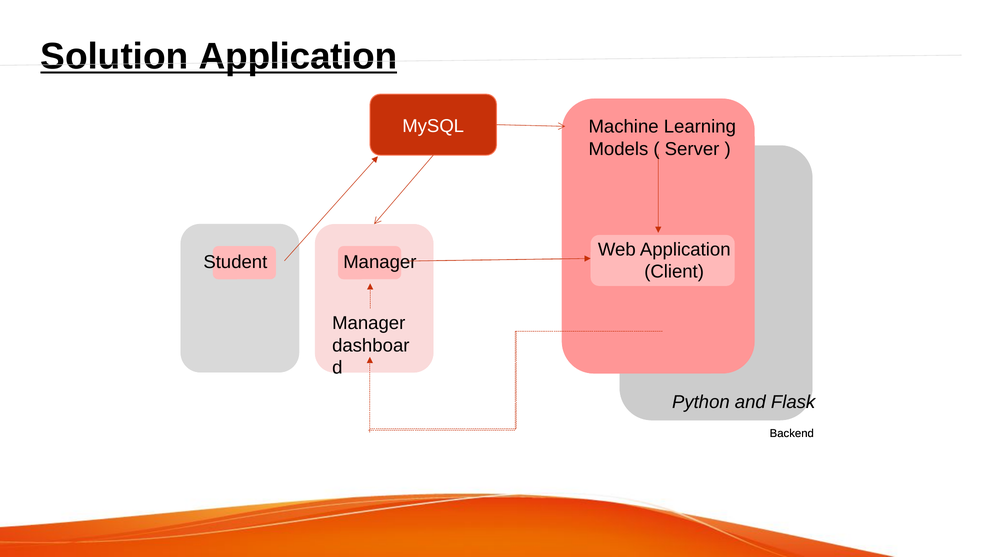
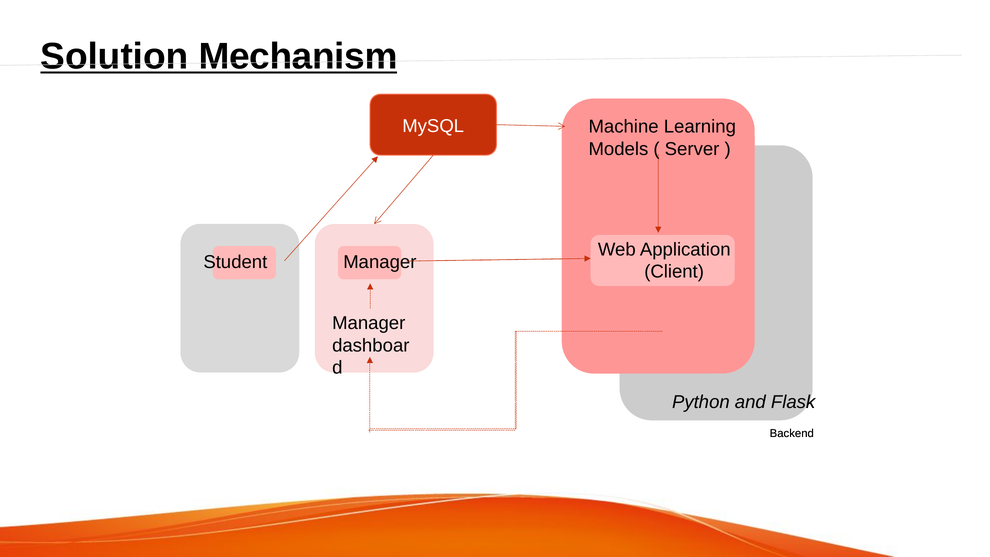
Solution Application: Application -> Mechanism
